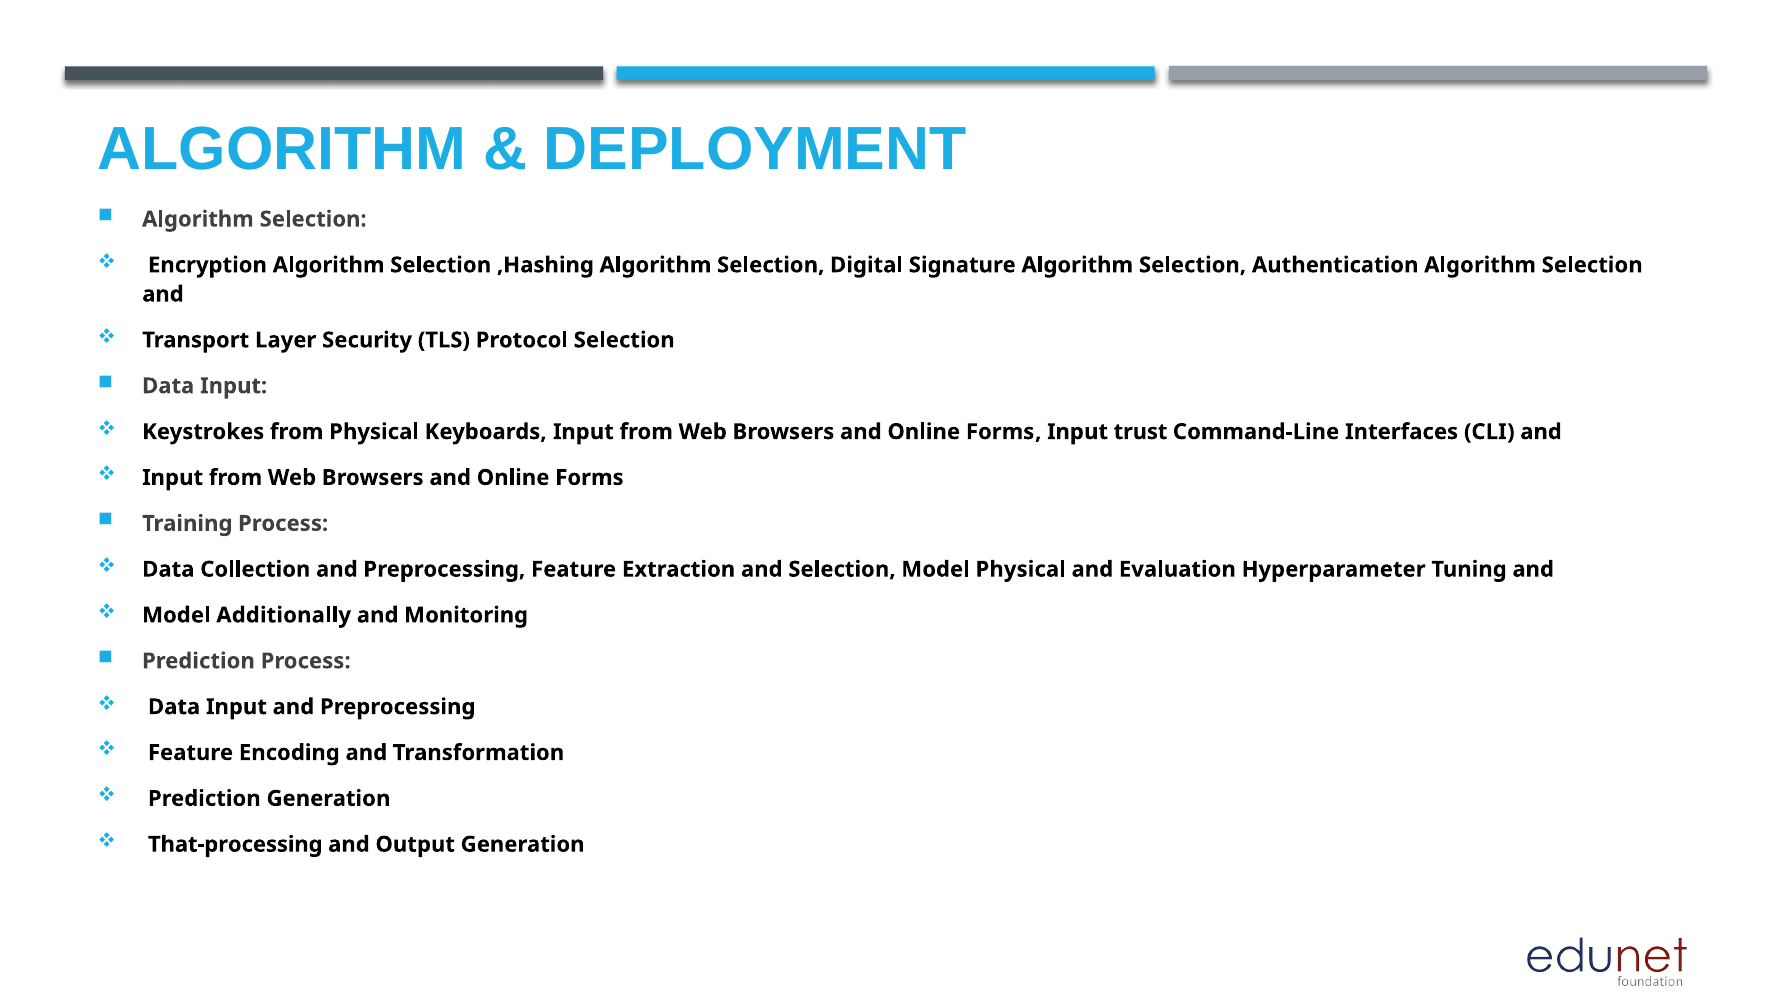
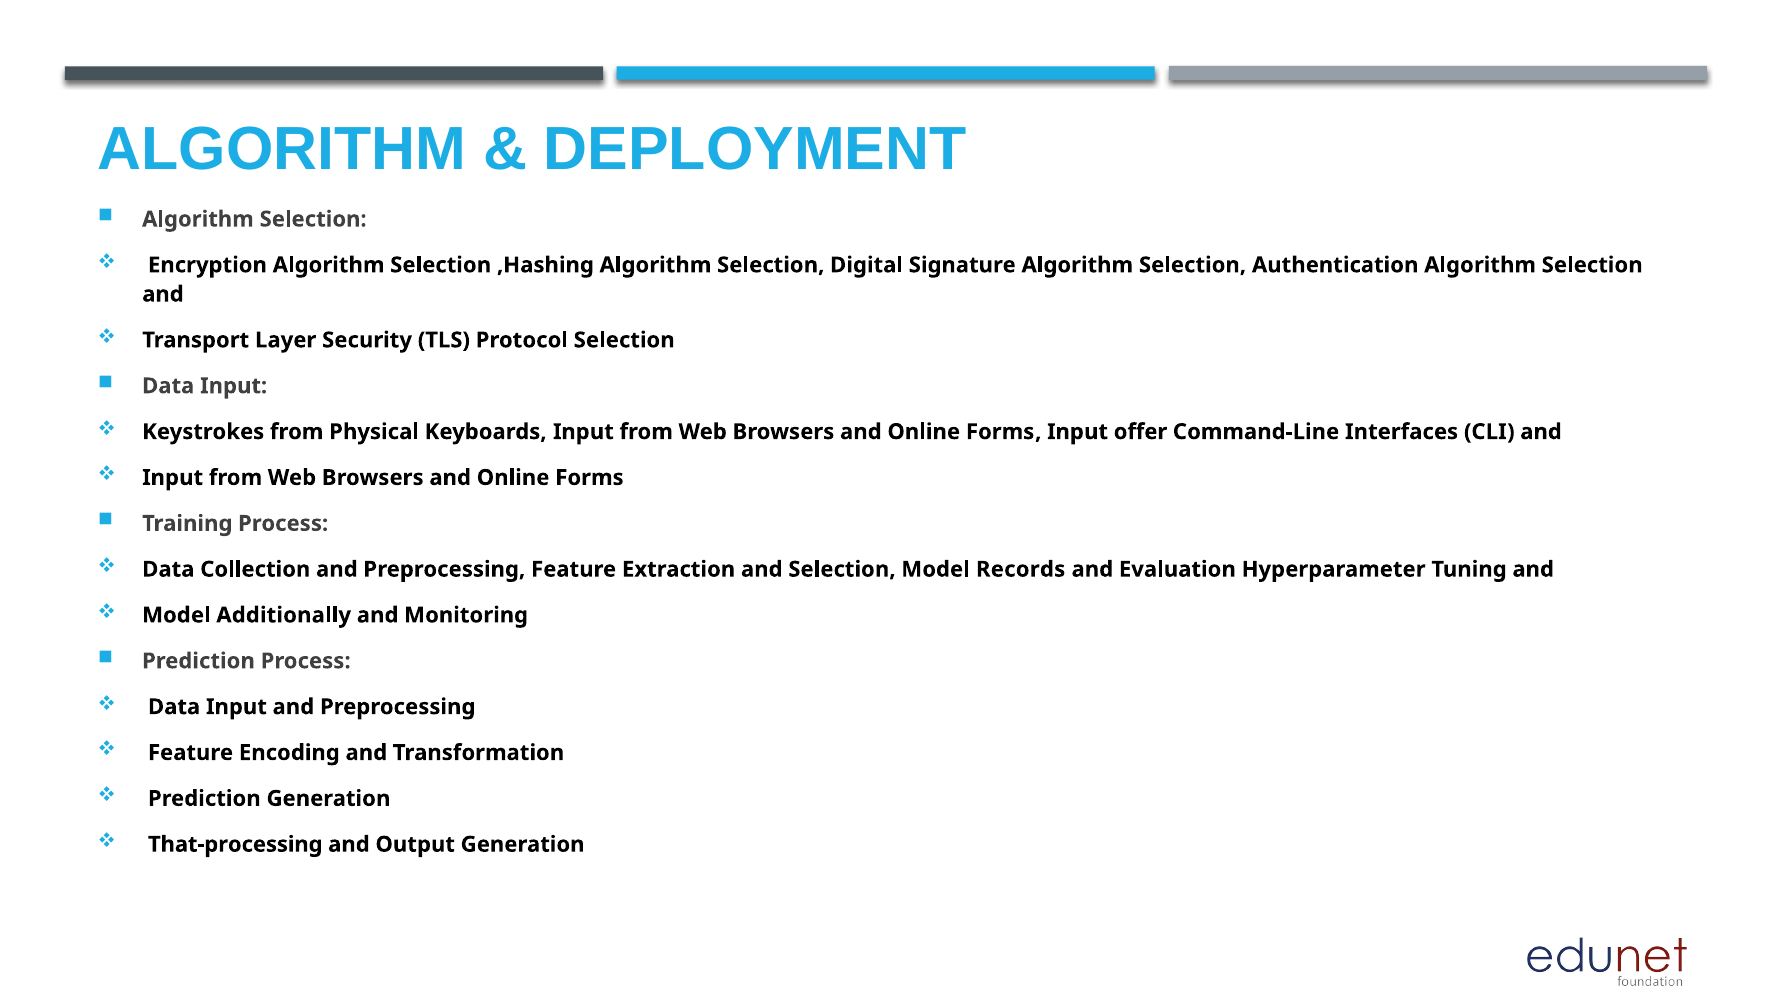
trust: trust -> offer
Model Physical: Physical -> Records
